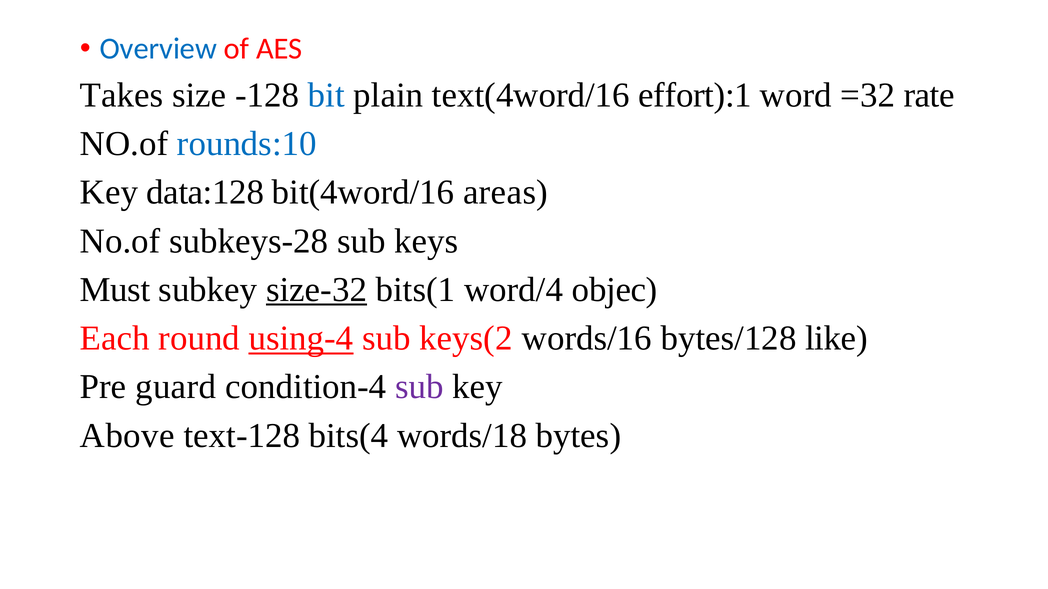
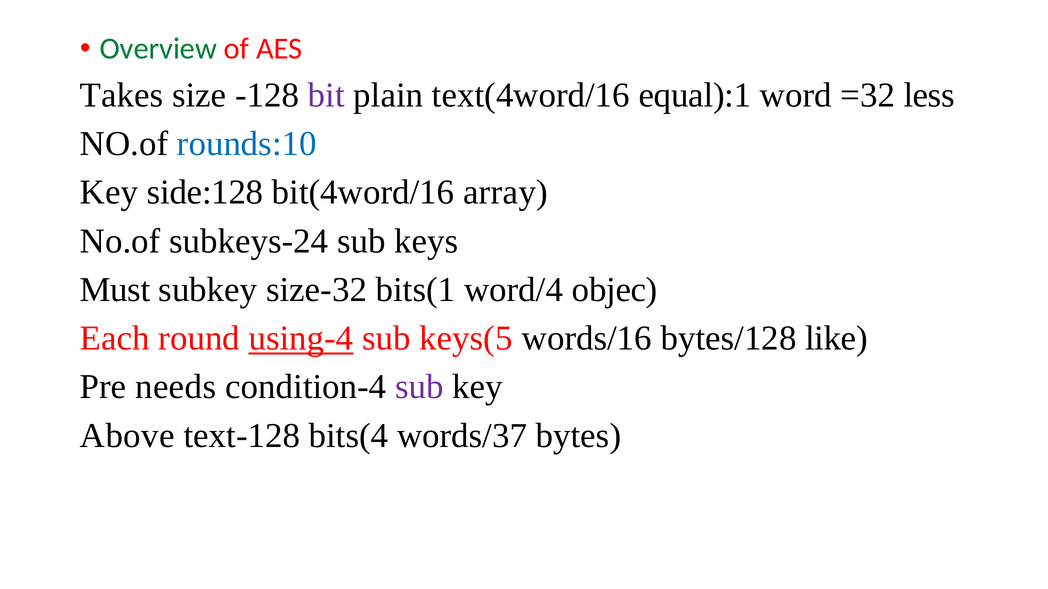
Overview colour: blue -> green
bit colour: blue -> purple
effort):1: effort):1 -> equal):1
rate: rate -> less
data:128: data:128 -> side:128
areas: areas -> array
subkeys-28: subkeys-28 -> subkeys-24
size-32 underline: present -> none
keys(2: keys(2 -> keys(5
guard: guard -> needs
words/18: words/18 -> words/37
